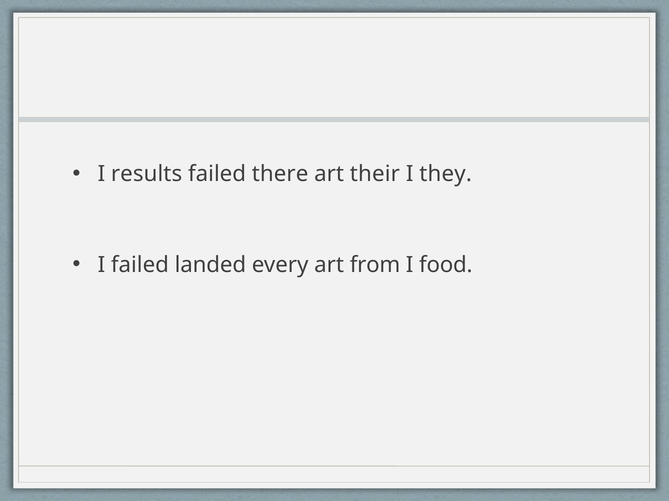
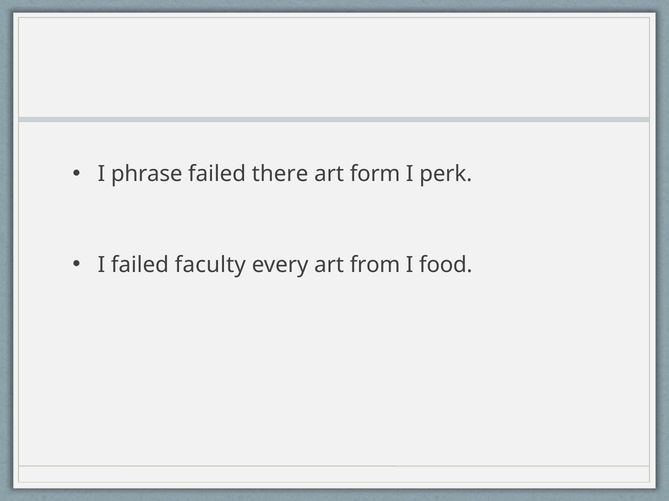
results: results -> phrase
their: their -> form
they: they -> perk
landed: landed -> faculty
